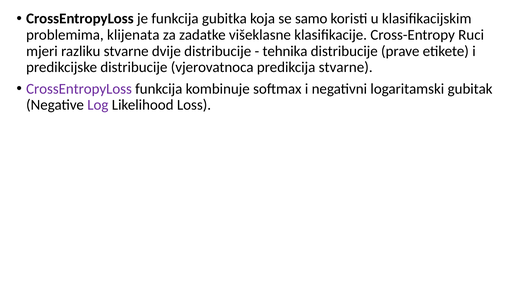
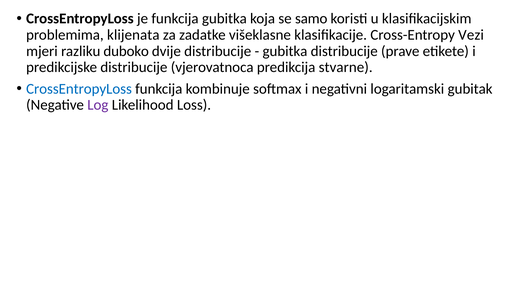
Ruci: Ruci -> Vezi
razliku stvarne: stvarne -> duboko
tehnika at (285, 51): tehnika -> gubitka
CrossEntropyLoss at (79, 89) colour: purple -> blue
